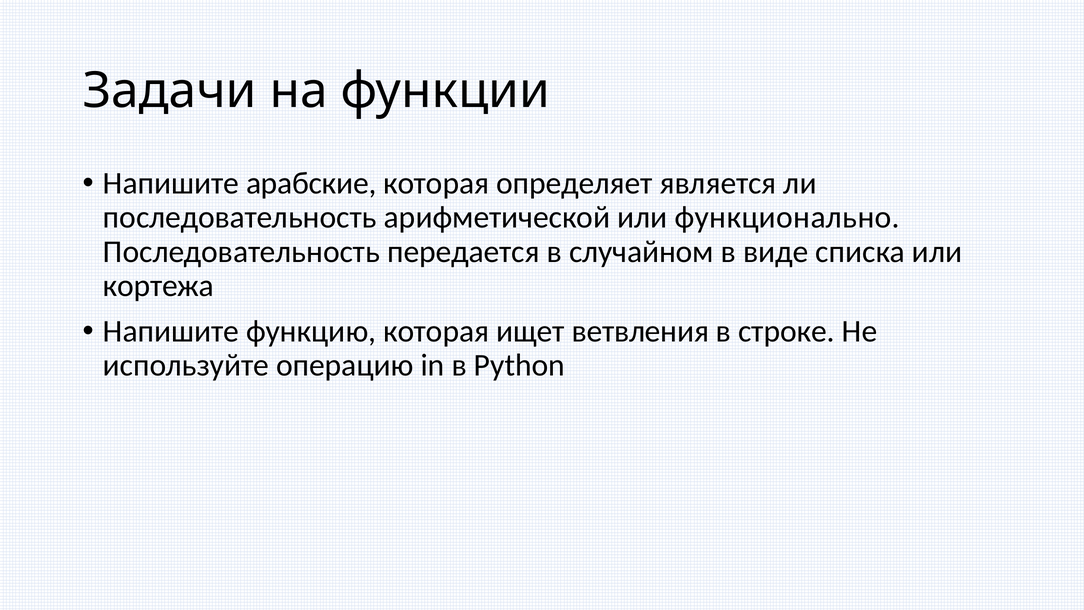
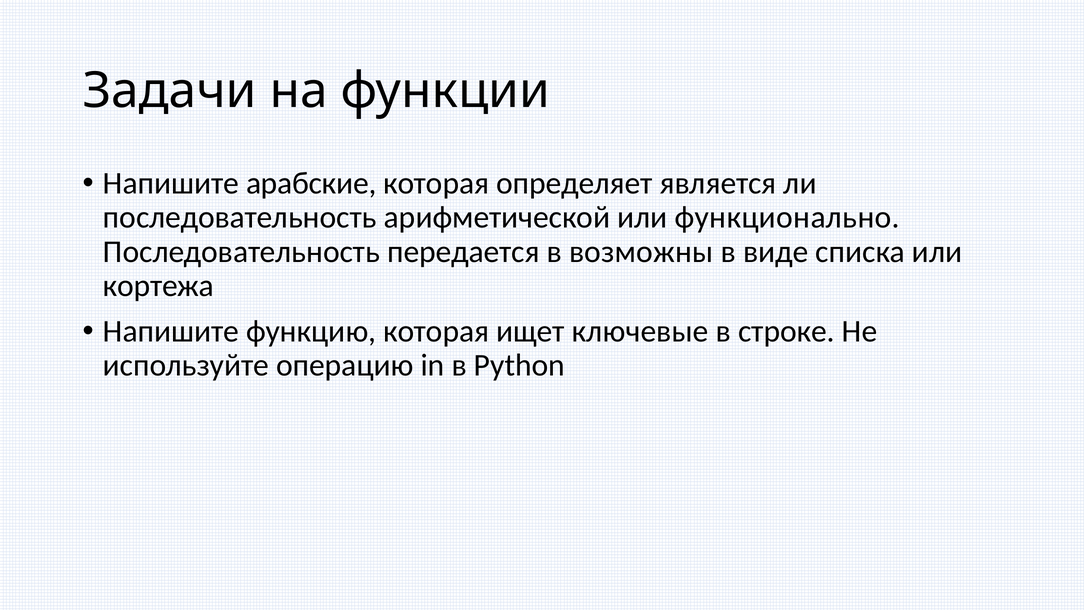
случайном: случайном -> возможны
ветвления: ветвления -> ключевые
